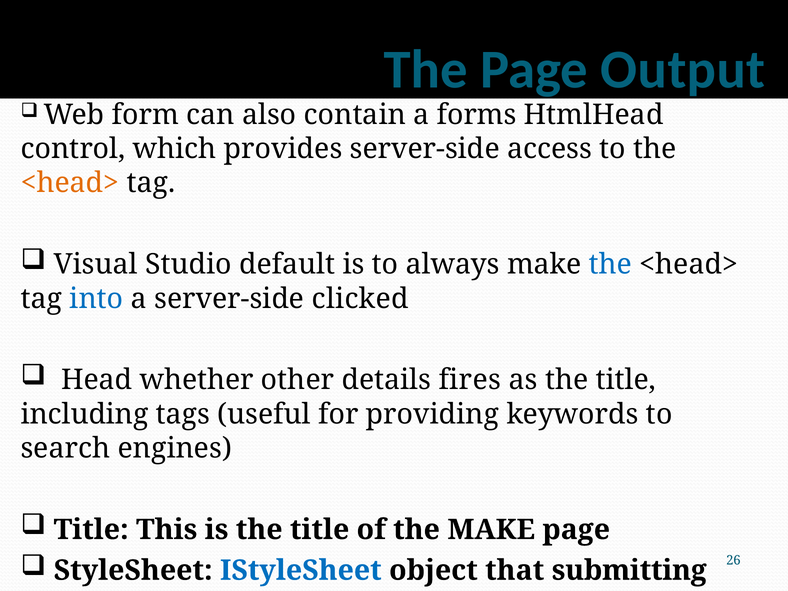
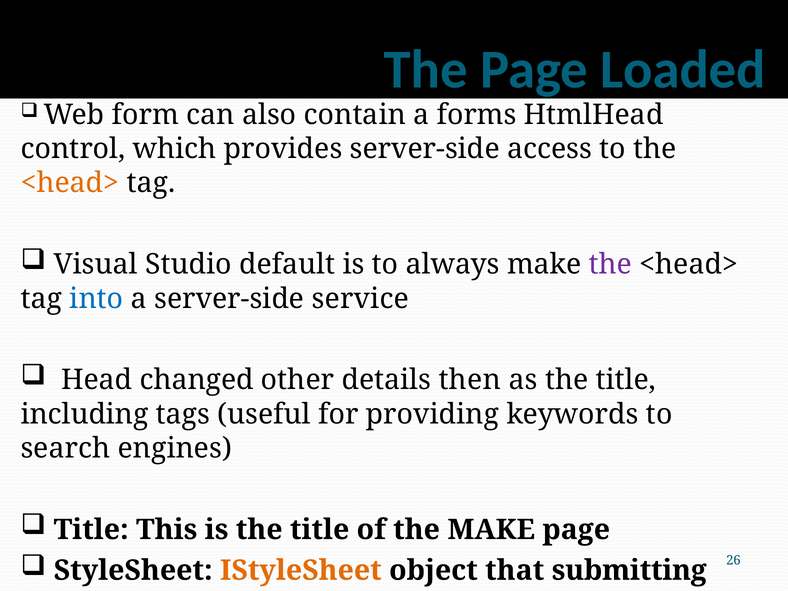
Output: Output -> Loaded
the at (610, 264) colour: blue -> purple
clicked: clicked -> service
whether: whether -> changed
fires: fires -> then
IStyleSheet colour: blue -> orange
